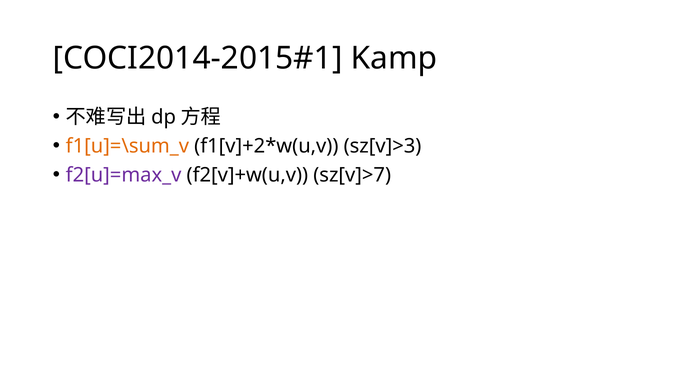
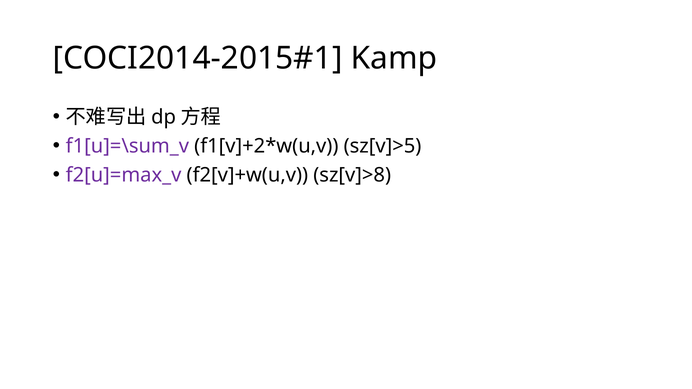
f1[u]=\sum_v colour: orange -> purple
sz[v]>3: sz[v]>3 -> sz[v]>5
sz[v]>7: sz[v]>7 -> sz[v]>8
